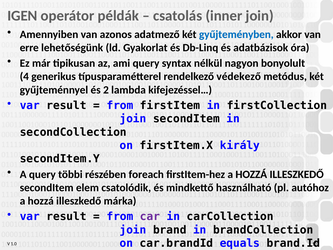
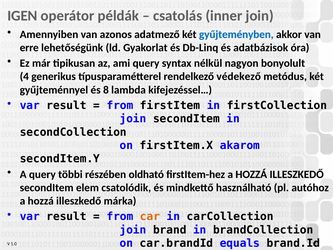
2: 2 -> 8
király: király -> akarom
foreach: foreach -> oldható
car colour: purple -> orange
